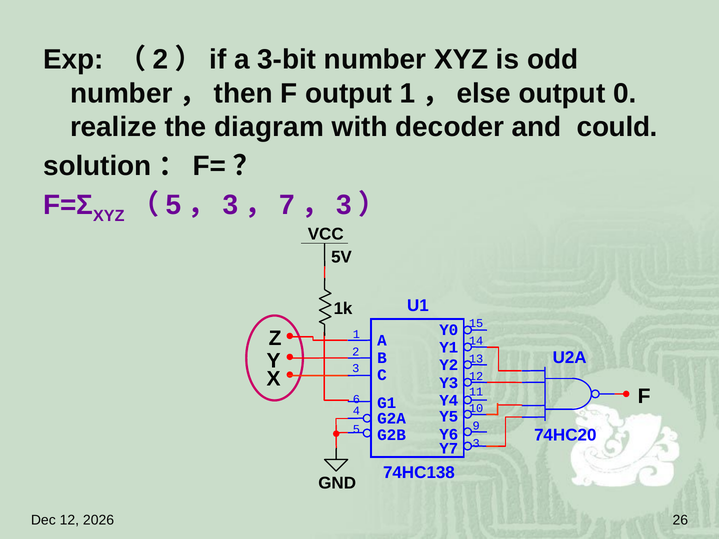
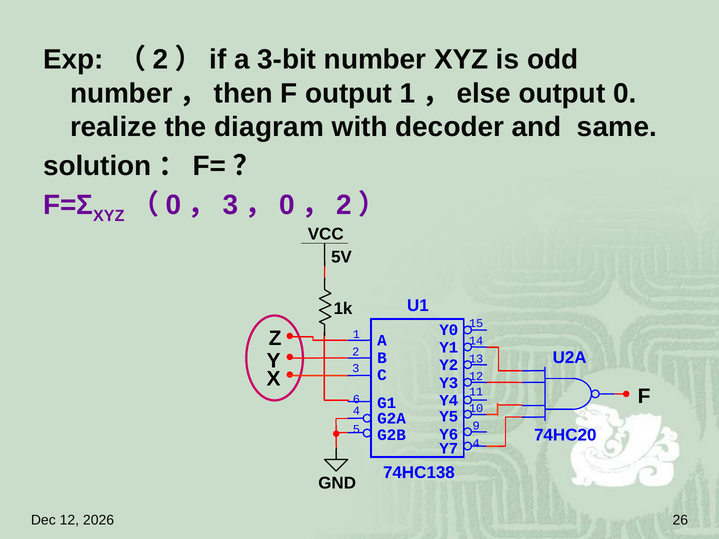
could: could -> same
5 at (174, 205): 5 -> 0
7 at (287, 205): 7 -> 0
3 at (344, 205): 3 -> 2
Y7 3: 3 -> 4
